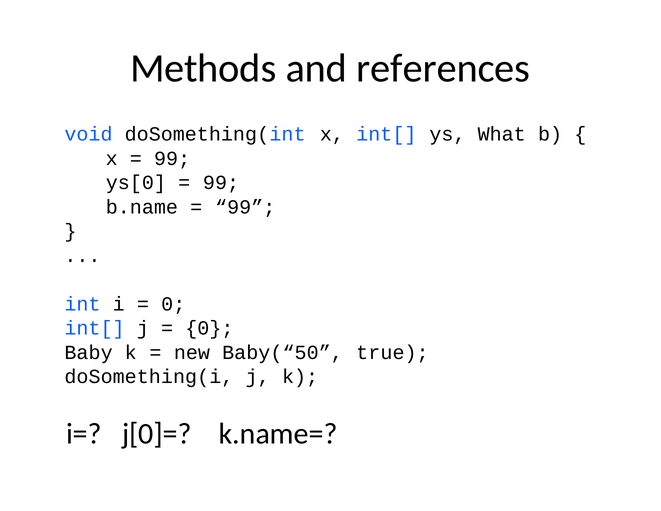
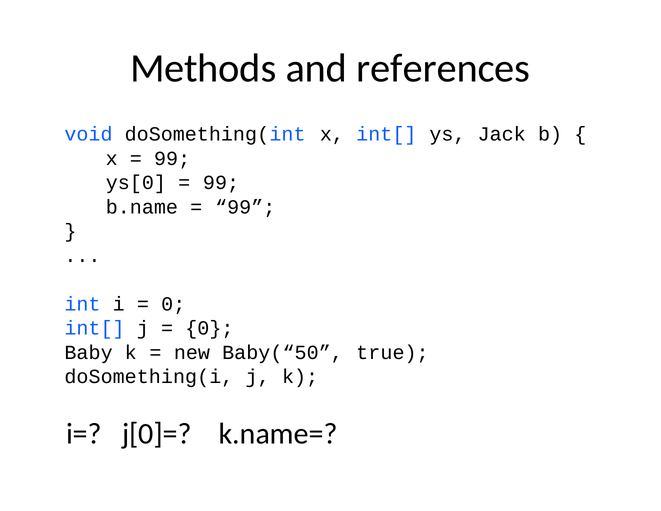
What: What -> Jack
